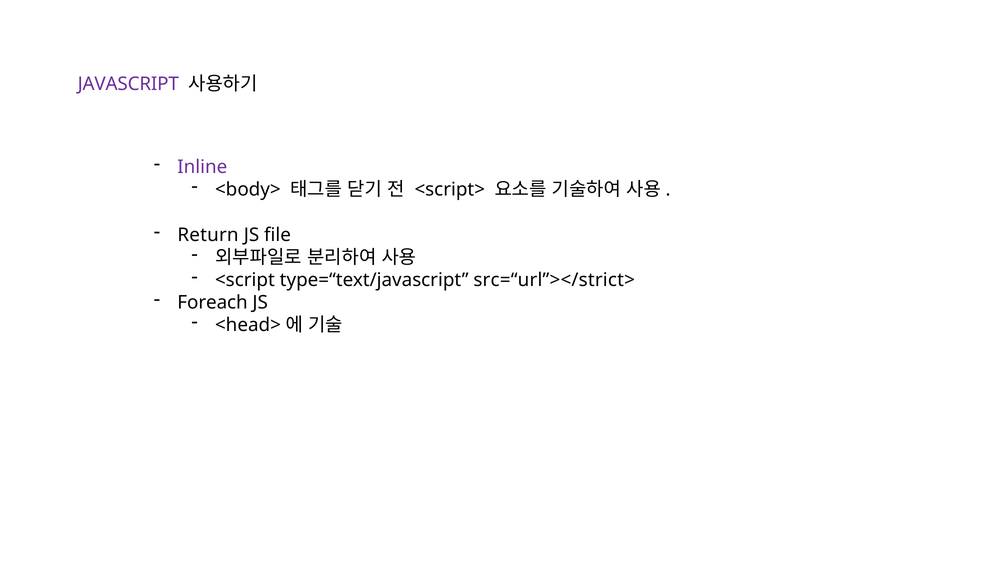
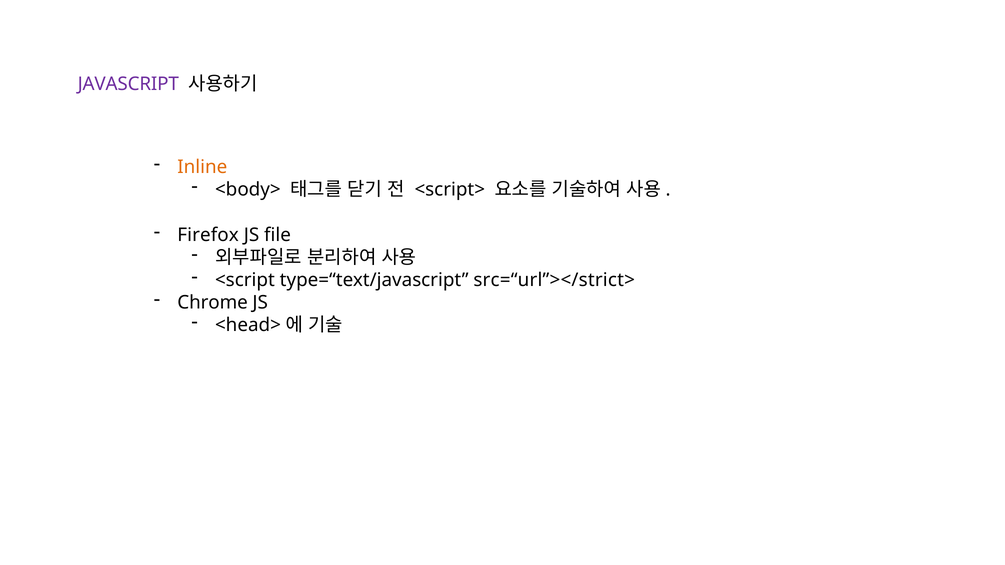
Inline colour: purple -> orange
Return: Return -> Firefox
Foreach: Foreach -> Chrome
